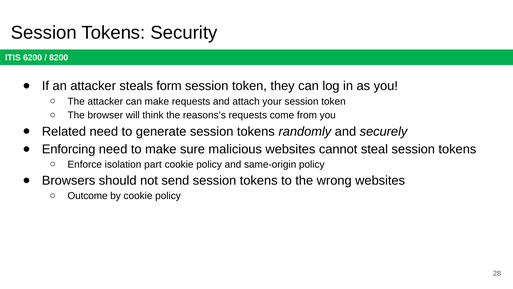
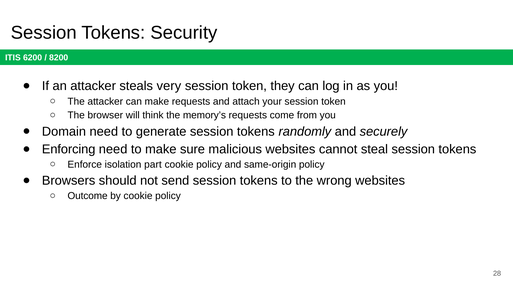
form: form -> very
reasons’s: reasons’s -> memory’s
Related: Related -> Domain
